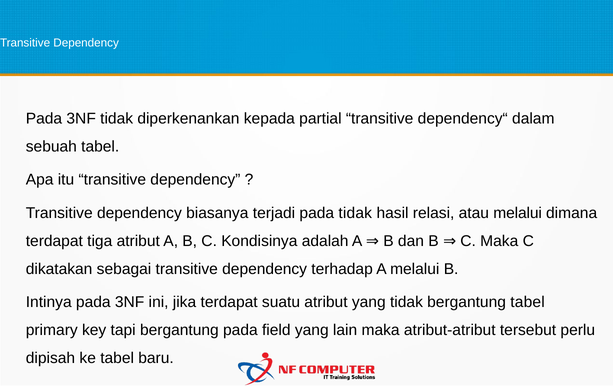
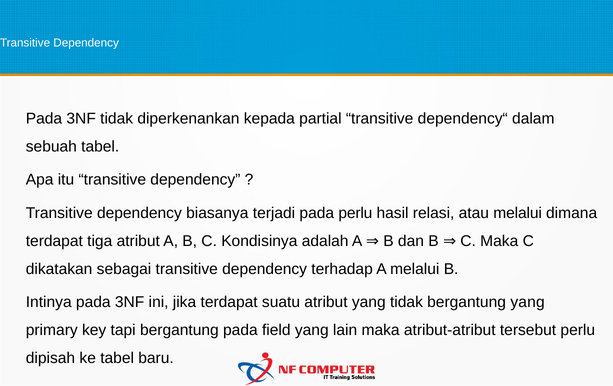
pada tidak: tidak -> perlu
bergantung tabel: tabel -> yang
